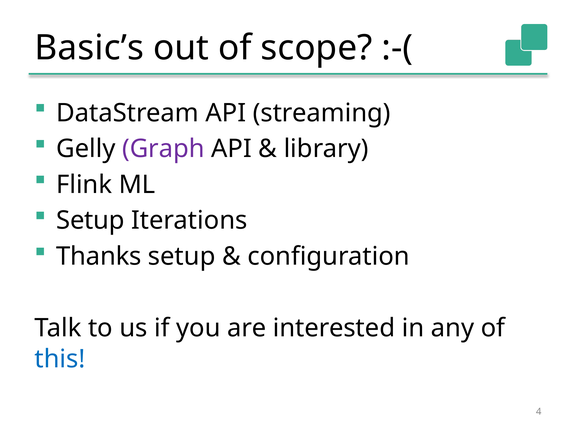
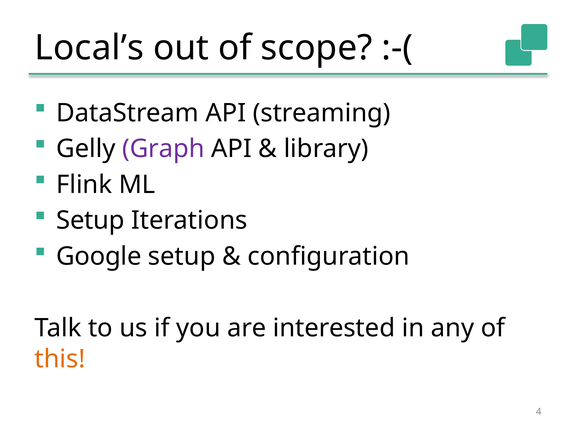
Basic’s: Basic’s -> Local’s
Thanks: Thanks -> Google
this colour: blue -> orange
